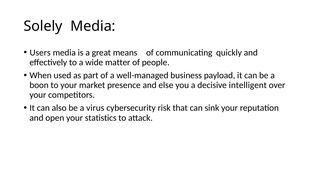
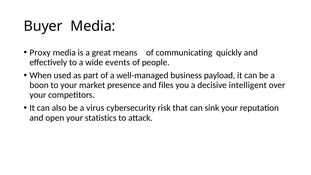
Solely: Solely -> Buyer
Users: Users -> Proxy
matter: matter -> events
else: else -> files
